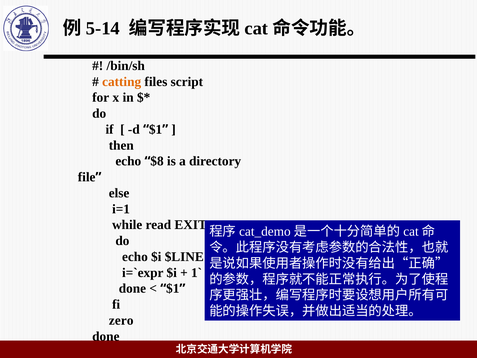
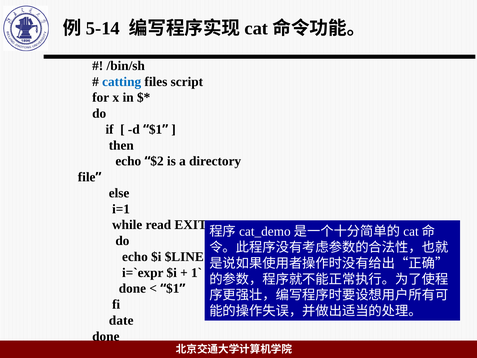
catting colour: orange -> blue
$8: $8 -> $2
zero: zero -> date
